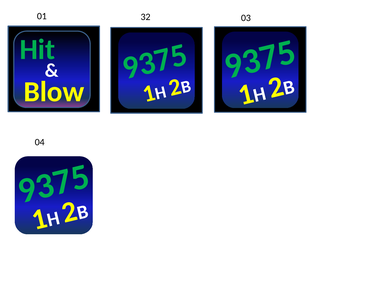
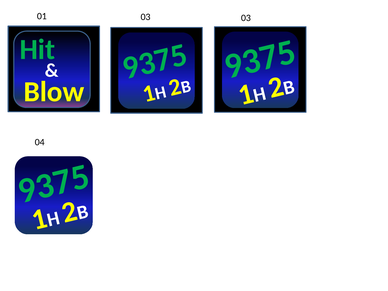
01 32: 32 -> 03
